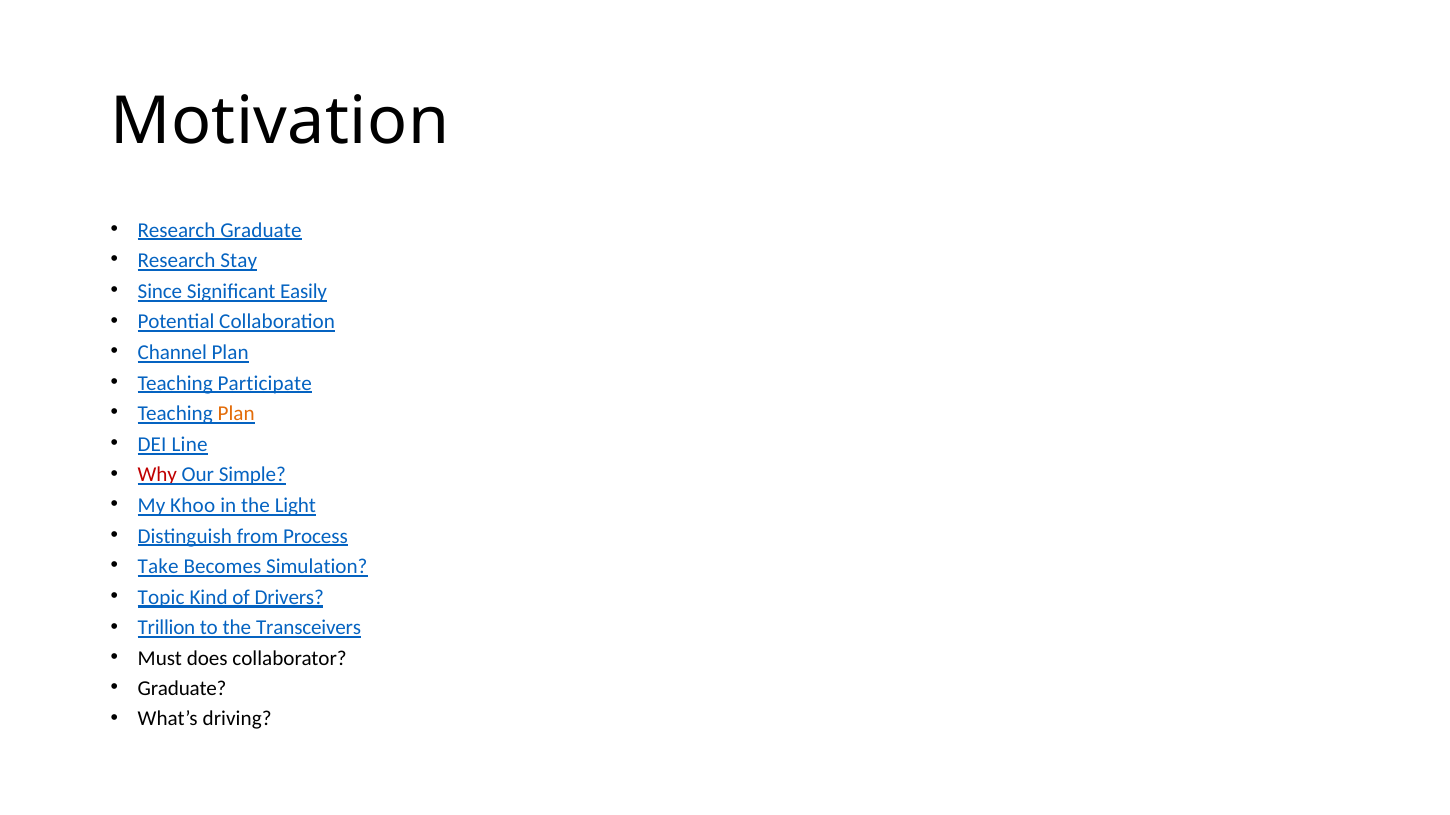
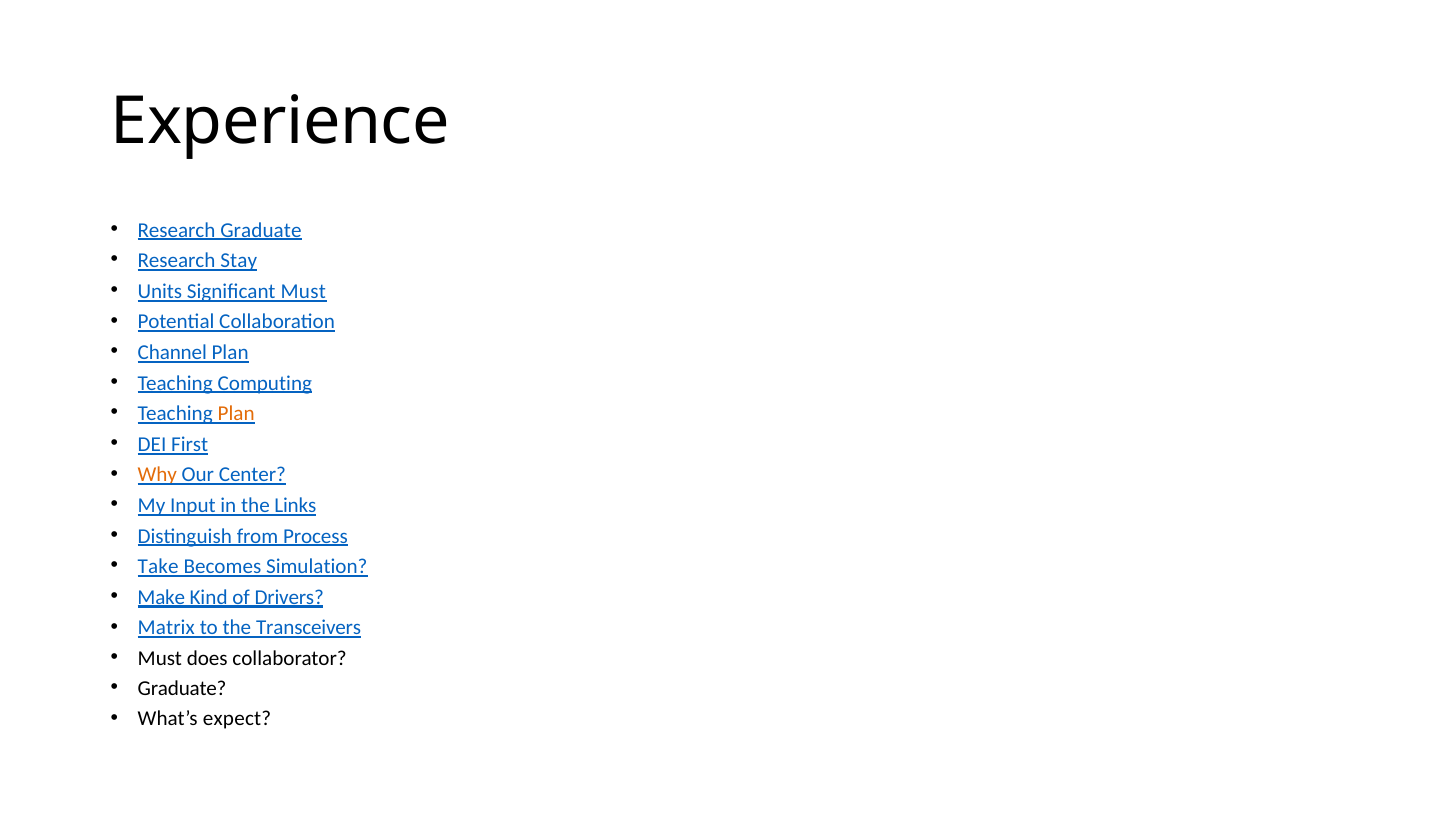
Motivation: Motivation -> Experience
Since: Since -> Units
Significant Easily: Easily -> Must
Participate: Participate -> Computing
Line: Line -> First
Why colour: red -> orange
Simple: Simple -> Center
Khoo: Khoo -> Input
Light: Light -> Links
Topic: Topic -> Make
Trillion: Trillion -> Matrix
driving: driving -> expect
